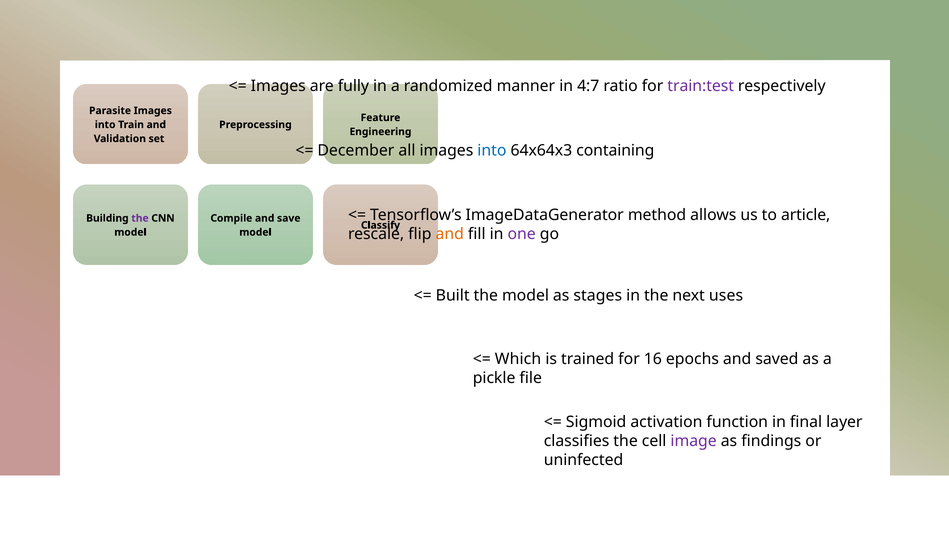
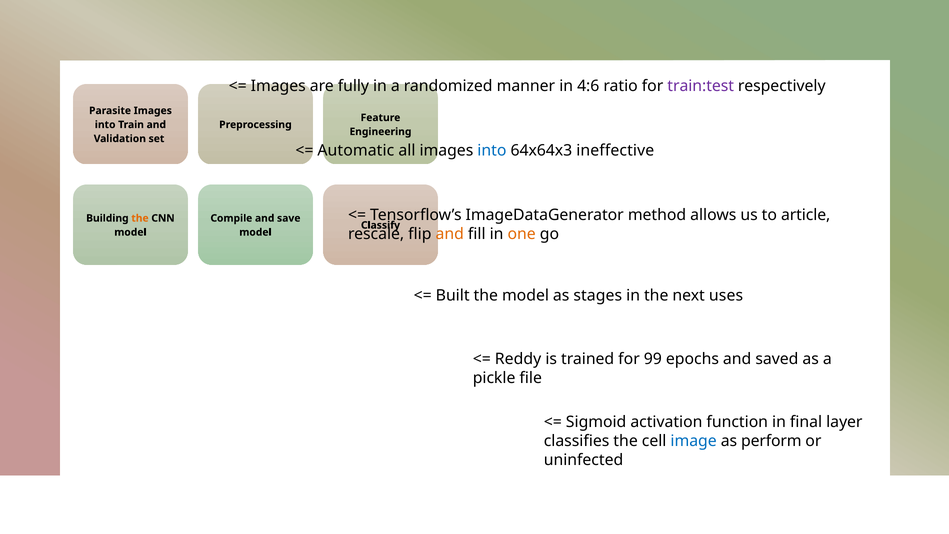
4:7: 4:7 -> 4:6
December: December -> Automatic
containing: containing -> ineffective
the at (140, 218) colour: purple -> orange
one colour: purple -> orange
Which: Which -> Reddy
16: 16 -> 99
image colour: purple -> blue
findings: findings -> perform
